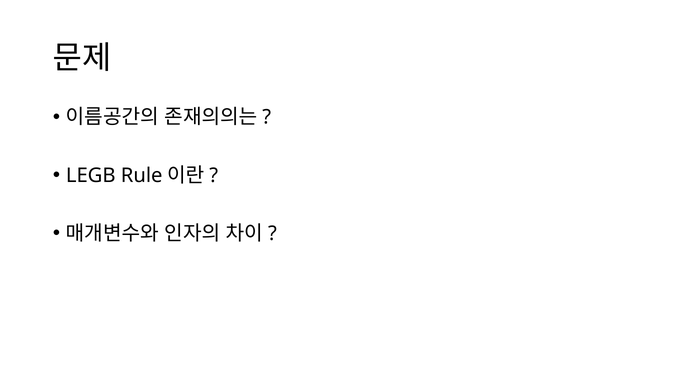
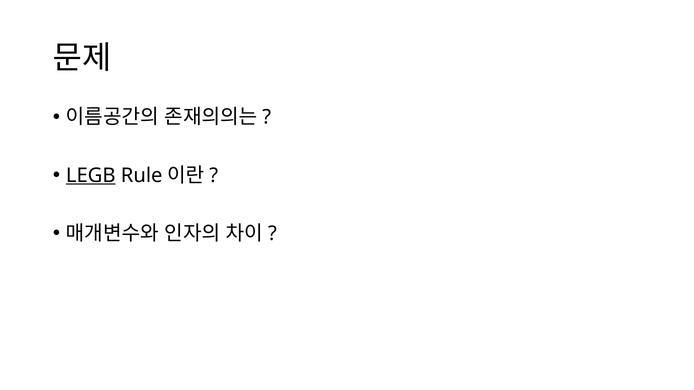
LEGB underline: none -> present
